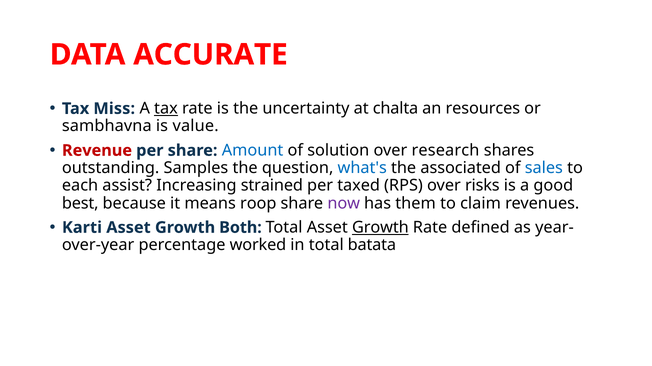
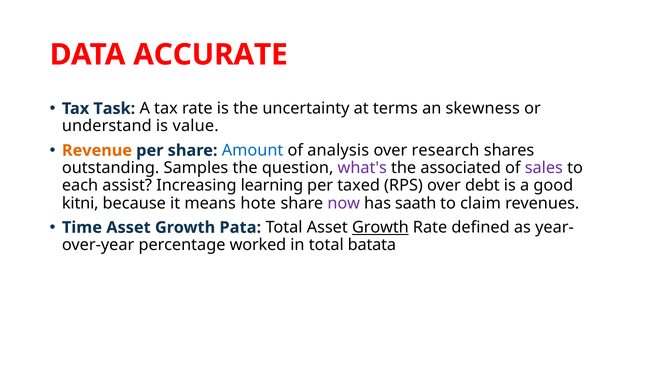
Miss: Miss -> Task
tax at (166, 109) underline: present -> none
chalta: chalta -> terms
resources: resources -> skewness
sambhavna: sambhavna -> understand
Revenue colour: red -> orange
solution: solution -> analysis
what's colour: blue -> purple
sales colour: blue -> purple
strained: strained -> learning
risks: risks -> debt
best: best -> kitni
roop: roop -> hote
them: them -> saath
Karti: Karti -> Time
Both: Both -> Pata
